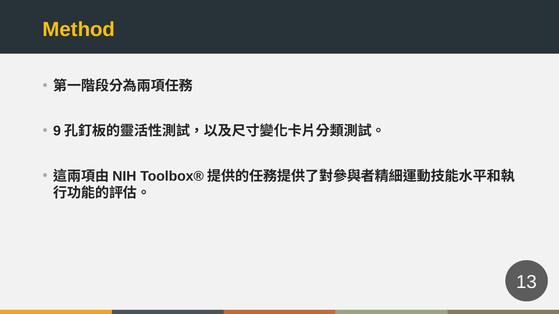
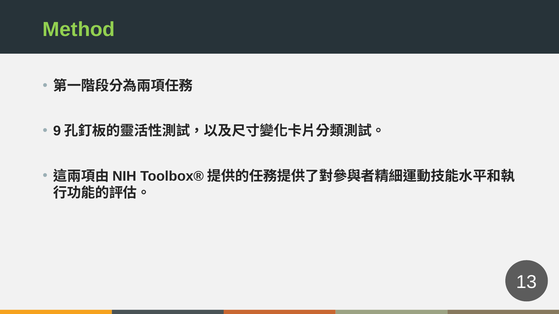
Method colour: yellow -> light green
